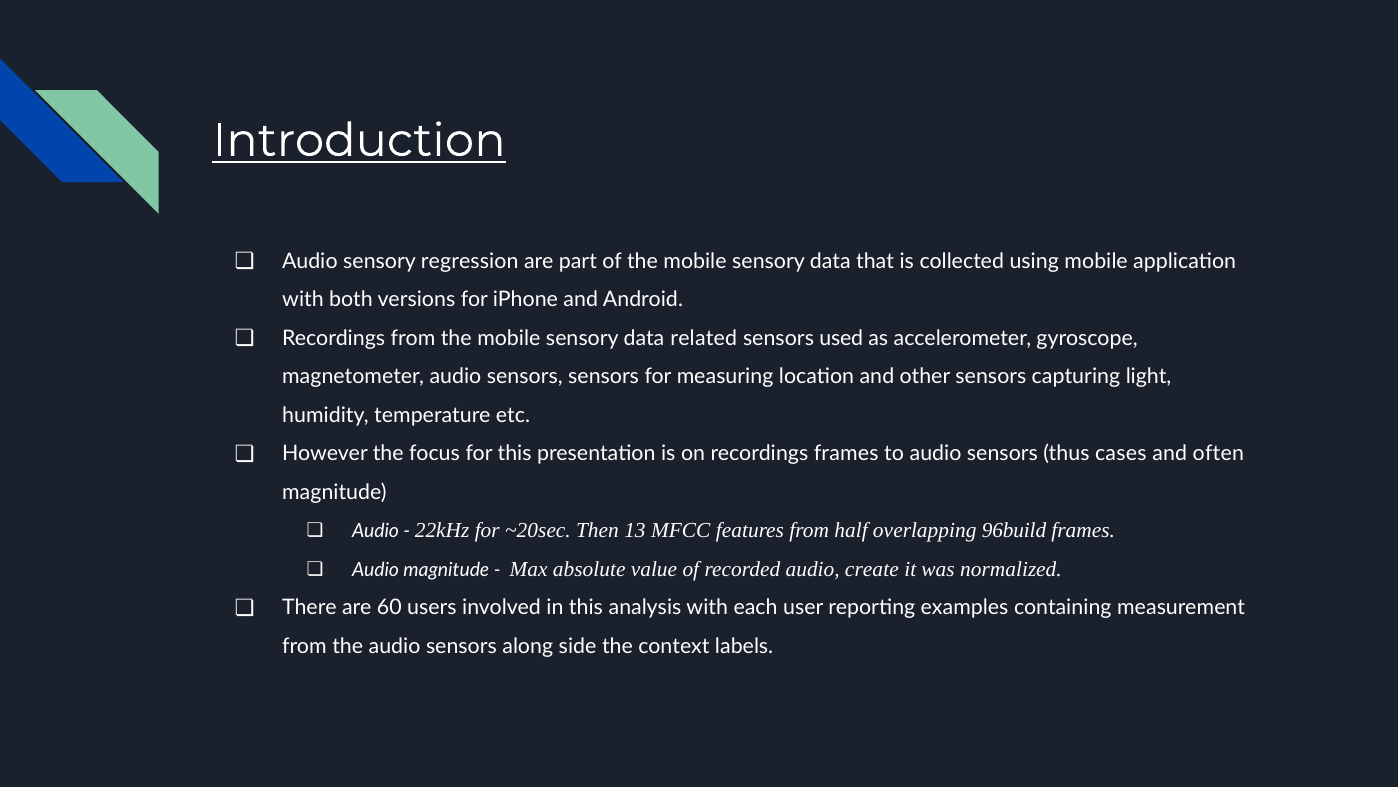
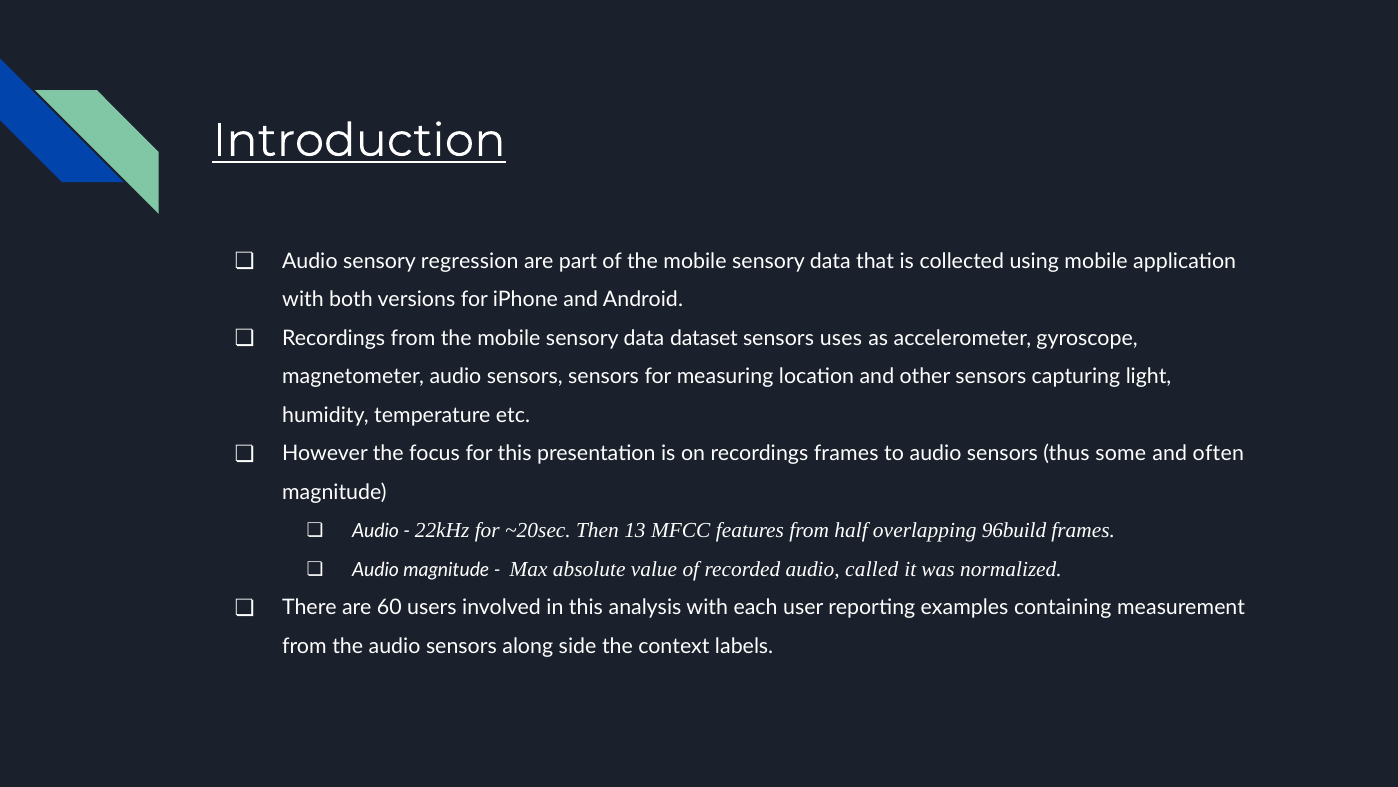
related: related -> dataset
used: used -> uses
cases: cases -> some
create: create -> called
